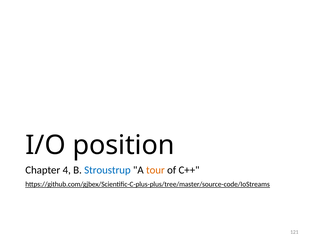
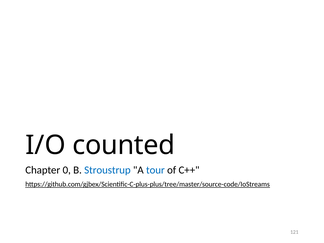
position: position -> counted
4: 4 -> 0
tour colour: orange -> blue
